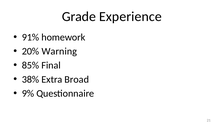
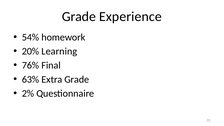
91%: 91% -> 54%
Warning: Warning -> Learning
85%: 85% -> 76%
38%: 38% -> 63%
Extra Broad: Broad -> Grade
9%: 9% -> 2%
